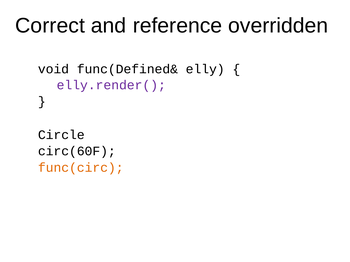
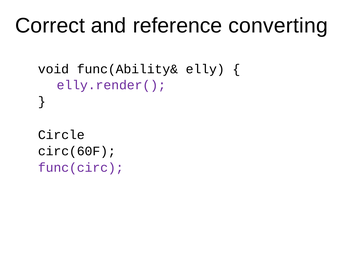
overridden: overridden -> converting
func(Defined&: func(Defined& -> func(Ability&
func(circ colour: orange -> purple
